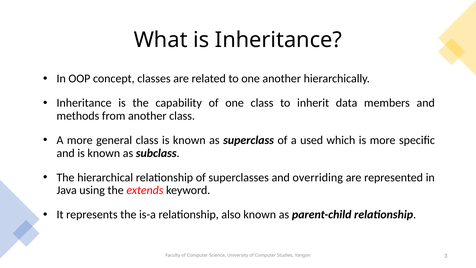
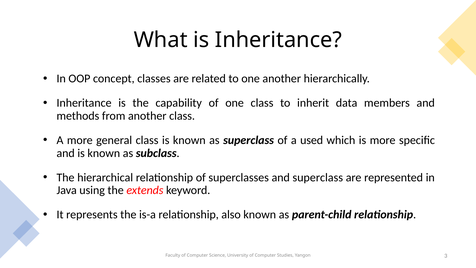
and overriding: overriding -> superclass
